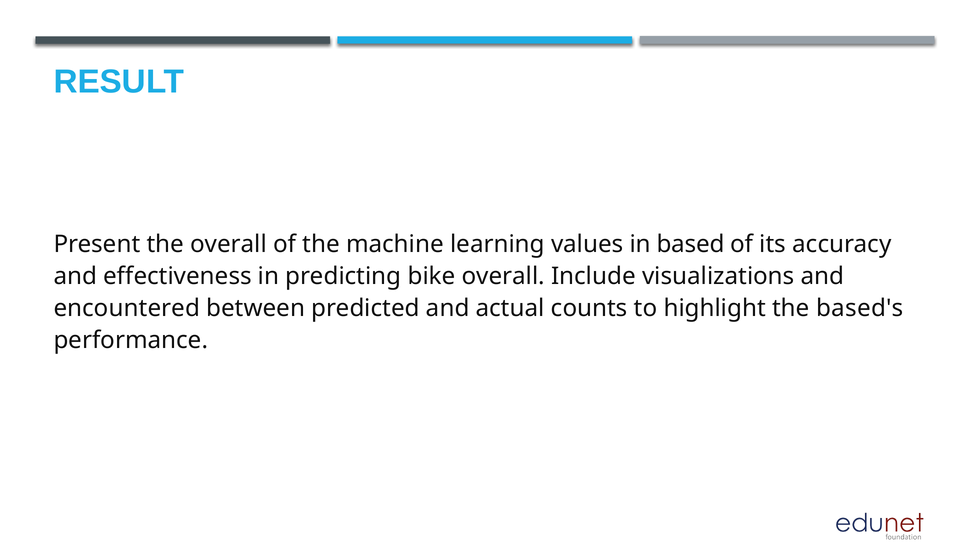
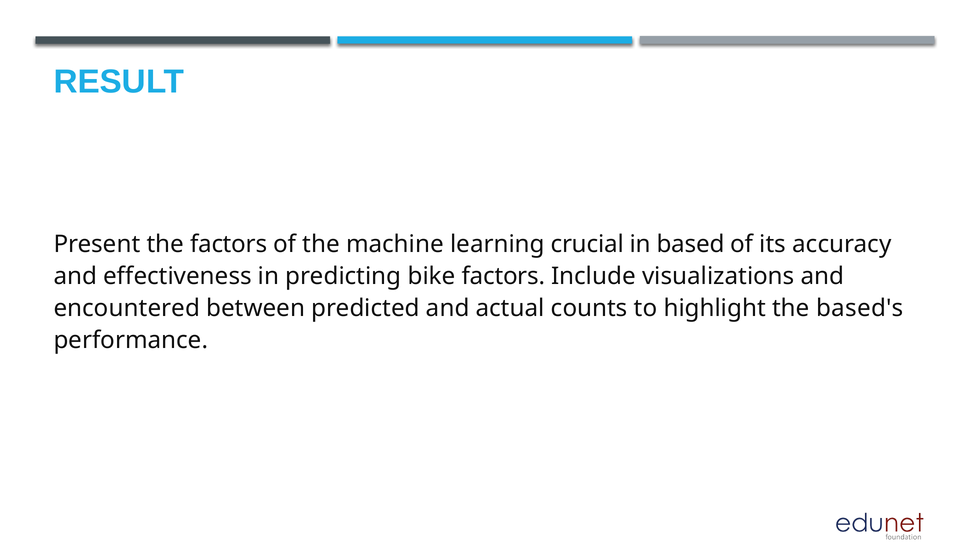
the overall: overall -> factors
values: values -> crucial
bike overall: overall -> factors
